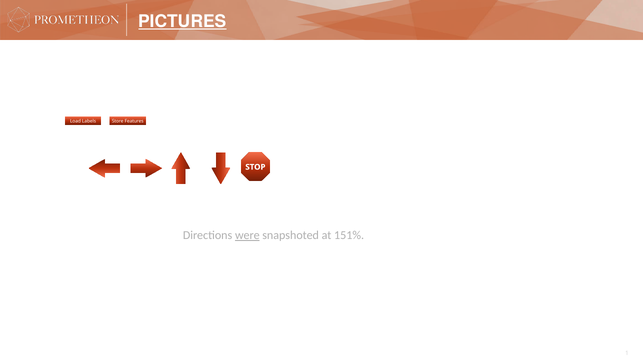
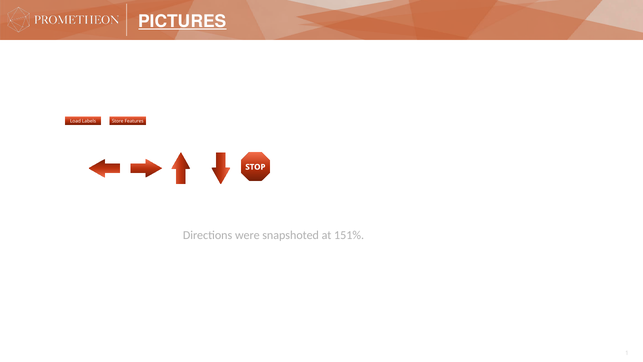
were underline: present -> none
